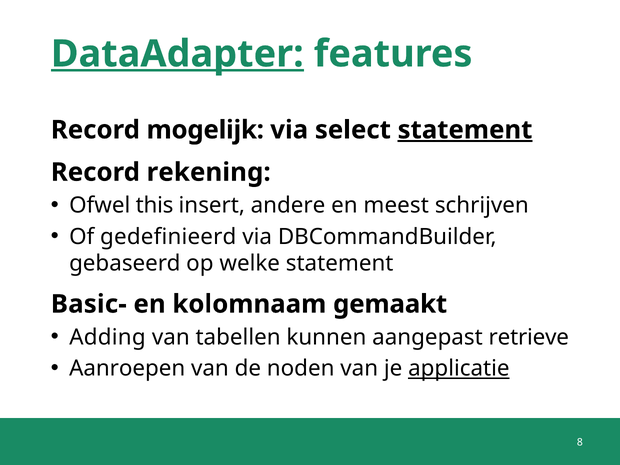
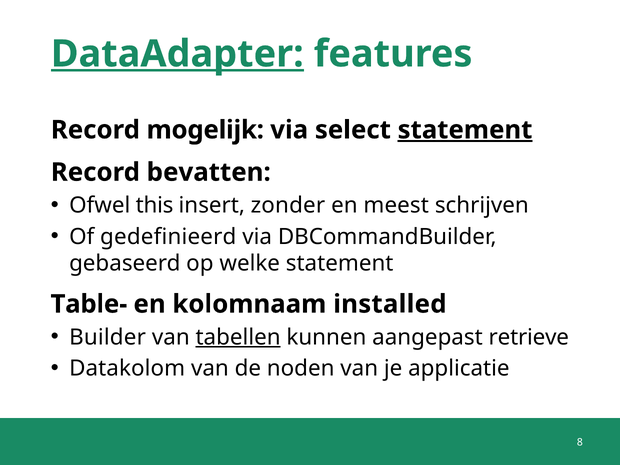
rekening: rekening -> bevatten
andere: andere -> zonder
Basic-: Basic- -> Table-
gemaakt: gemaakt -> installed
Adding: Adding -> Builder
tabellen underline: none -> present
Aanroepen: Aanroepen -> Datakolom
applicatie underline: present -> none
